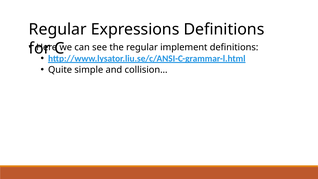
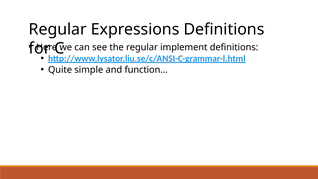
collision…: collision… -> function…
